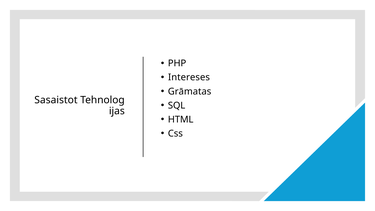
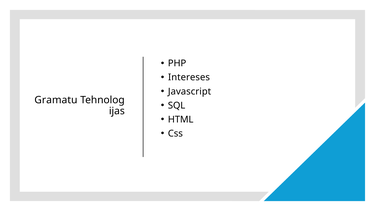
Grāmatas: Grāmatas -> Javascript
Sasaistot: Sasaistot -> Gramatu
